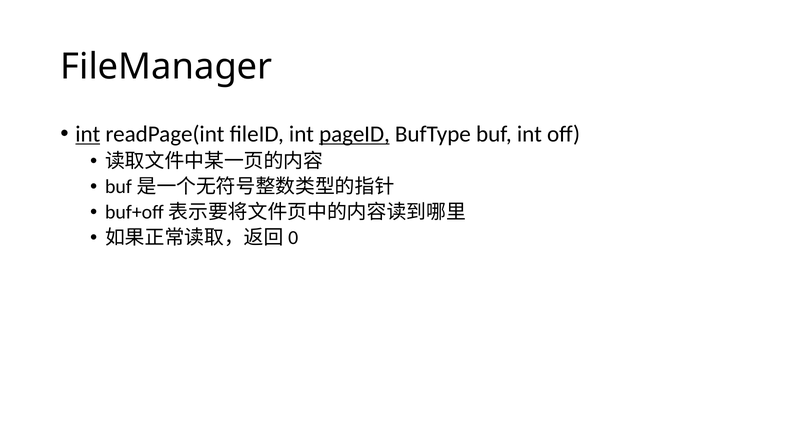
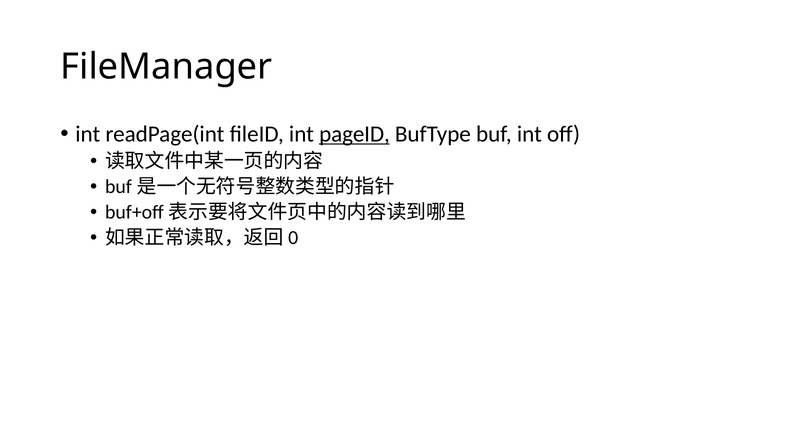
int at (88, 134) underline: present -> none
